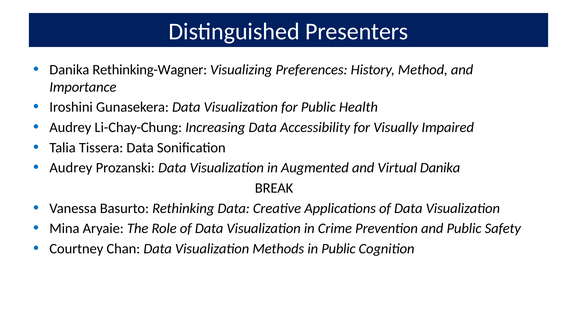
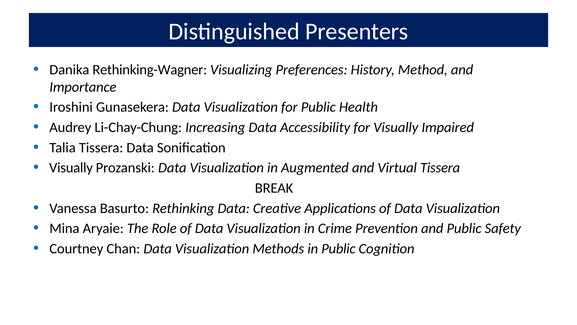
Audrey at (71, 168): Audrey -> Visually
Virtual Danika: Danika -> Tissera
